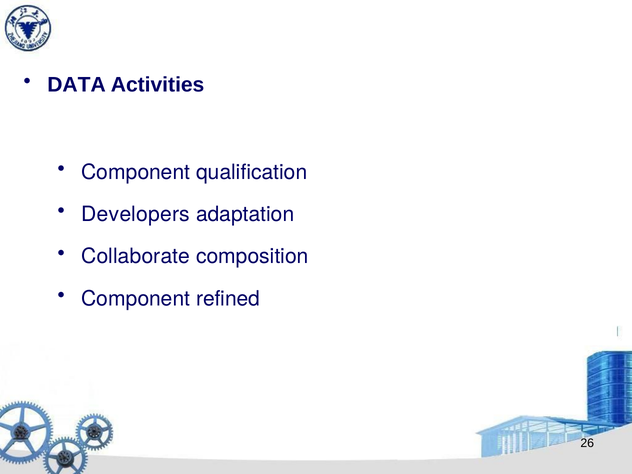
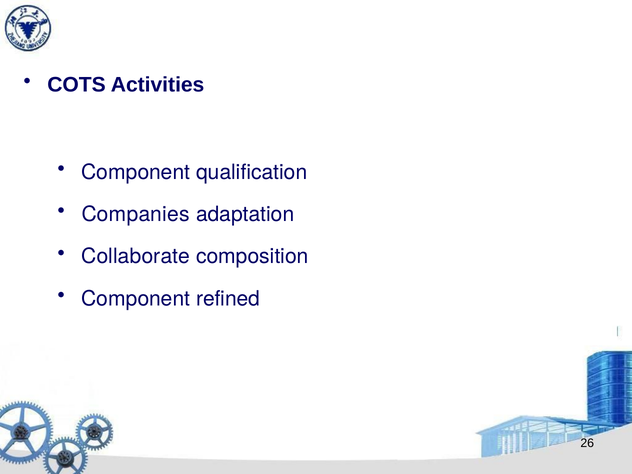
DATA: DATA -> COTS
Developers: Developers -> Companies
